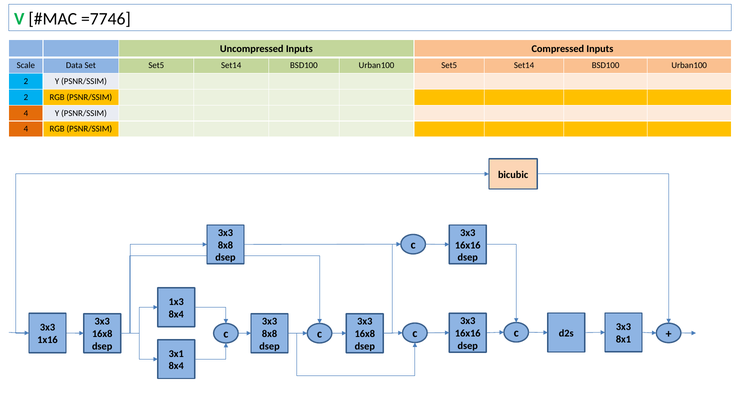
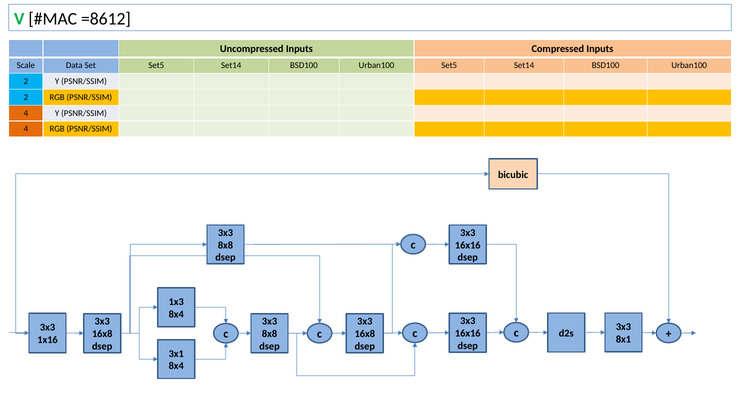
=7746: =7746 -> =8612
